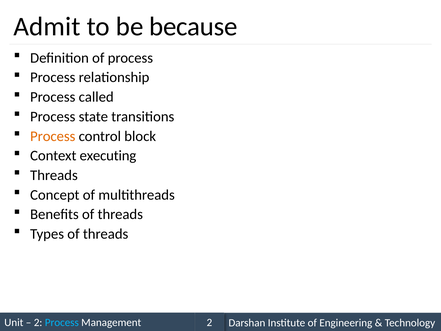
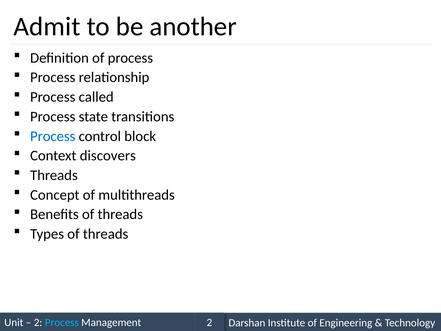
because: because -> another
Process at (53, 136) colour: orange -> blue
executing: executing -> discovers
